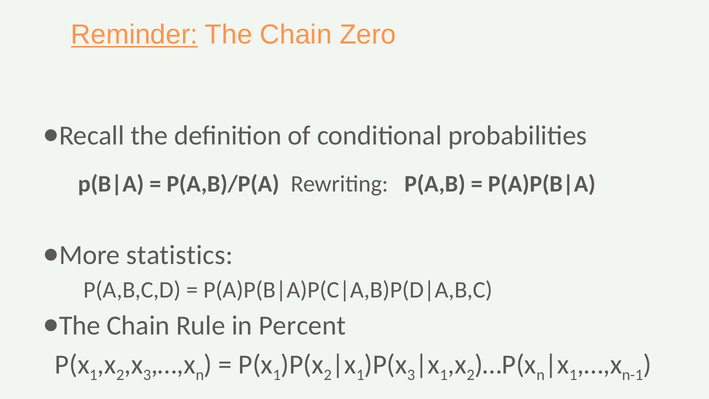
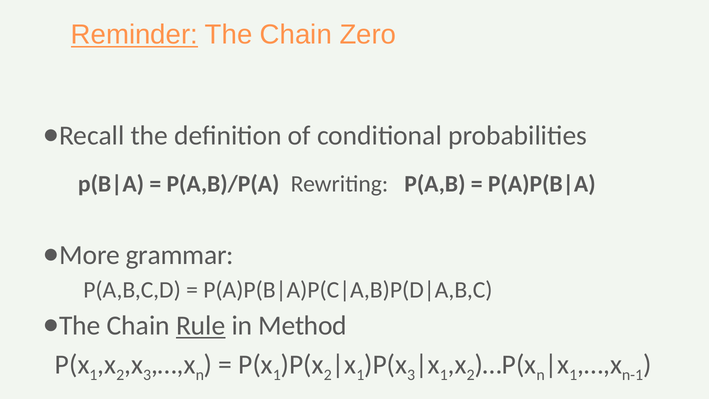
statistics: statistics -> grammar
Rule underline: none -> present
Percent: Percent -> Method
